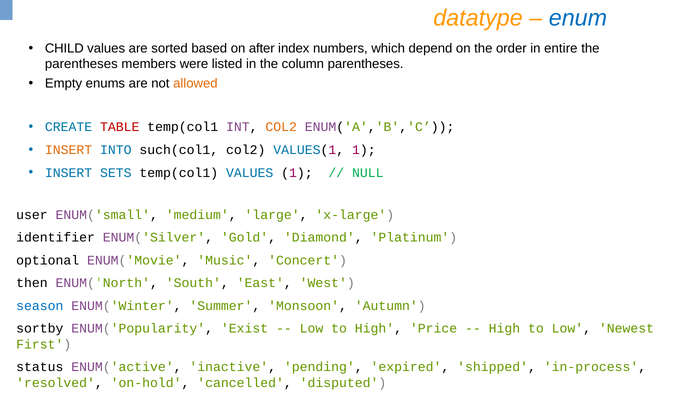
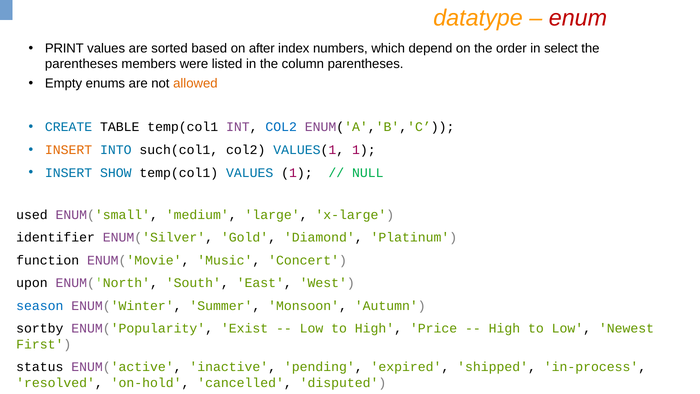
enum colour: blue -> red
CHILD: CHILD -> PRINT
entire: entire -> select
TABLE colour: red -> black
COL2 at (281, 127) colour: orange -> blue
SETS: SETS -> SHOW
user: user -> used
optional: optional -> function
then: then -> upon
